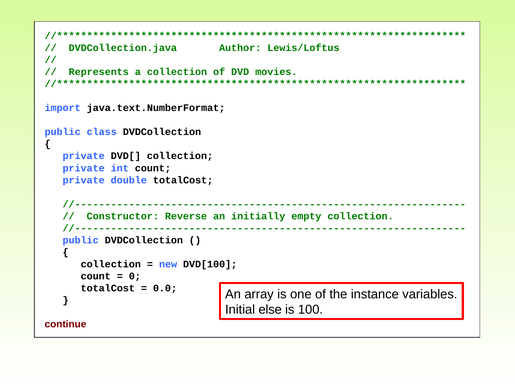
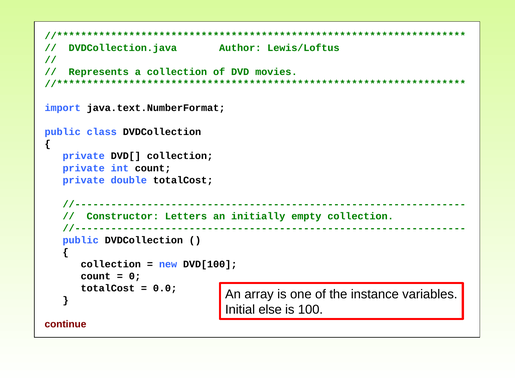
Reverse: Reverse -> Letters
